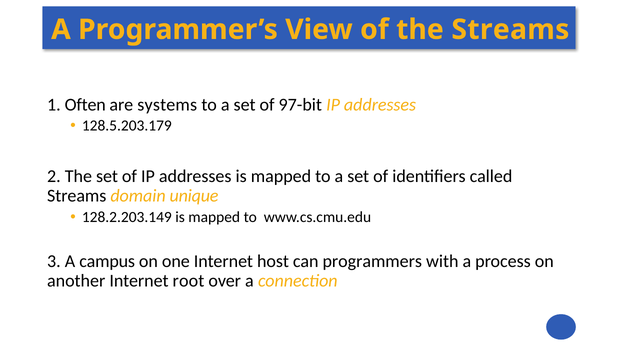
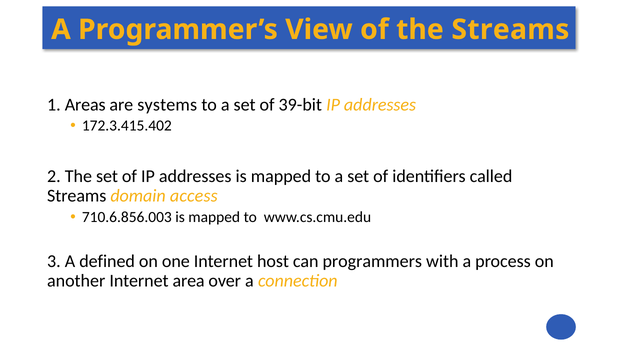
Often: Often -> Areas
97-bit: 97-bit -> 39-bit
128.5.203.179: 128.5.203.179 -> 172.3.415.402
unique: unique -> access
128.2.203.149: 128.2.203.149 -> 710.6.856.003
campus: campus -> defined
root: root -> area
